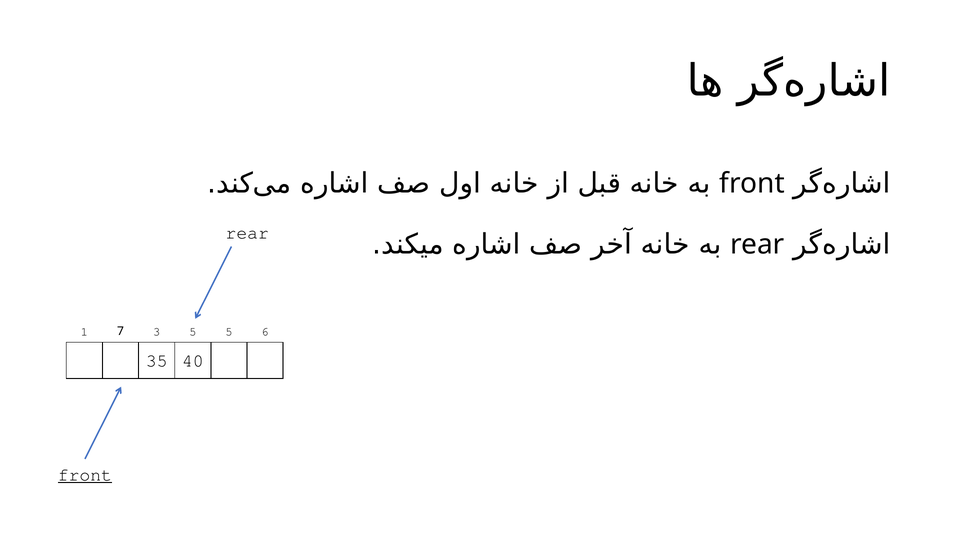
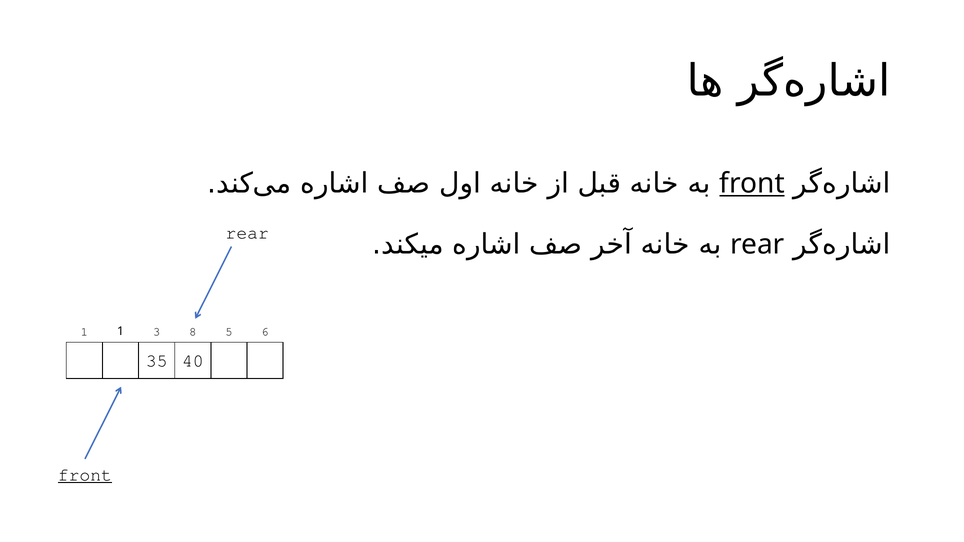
front at (752, 184) underline: none -> present
1 7: 7 -> 1
3 5: 5 -> 8
